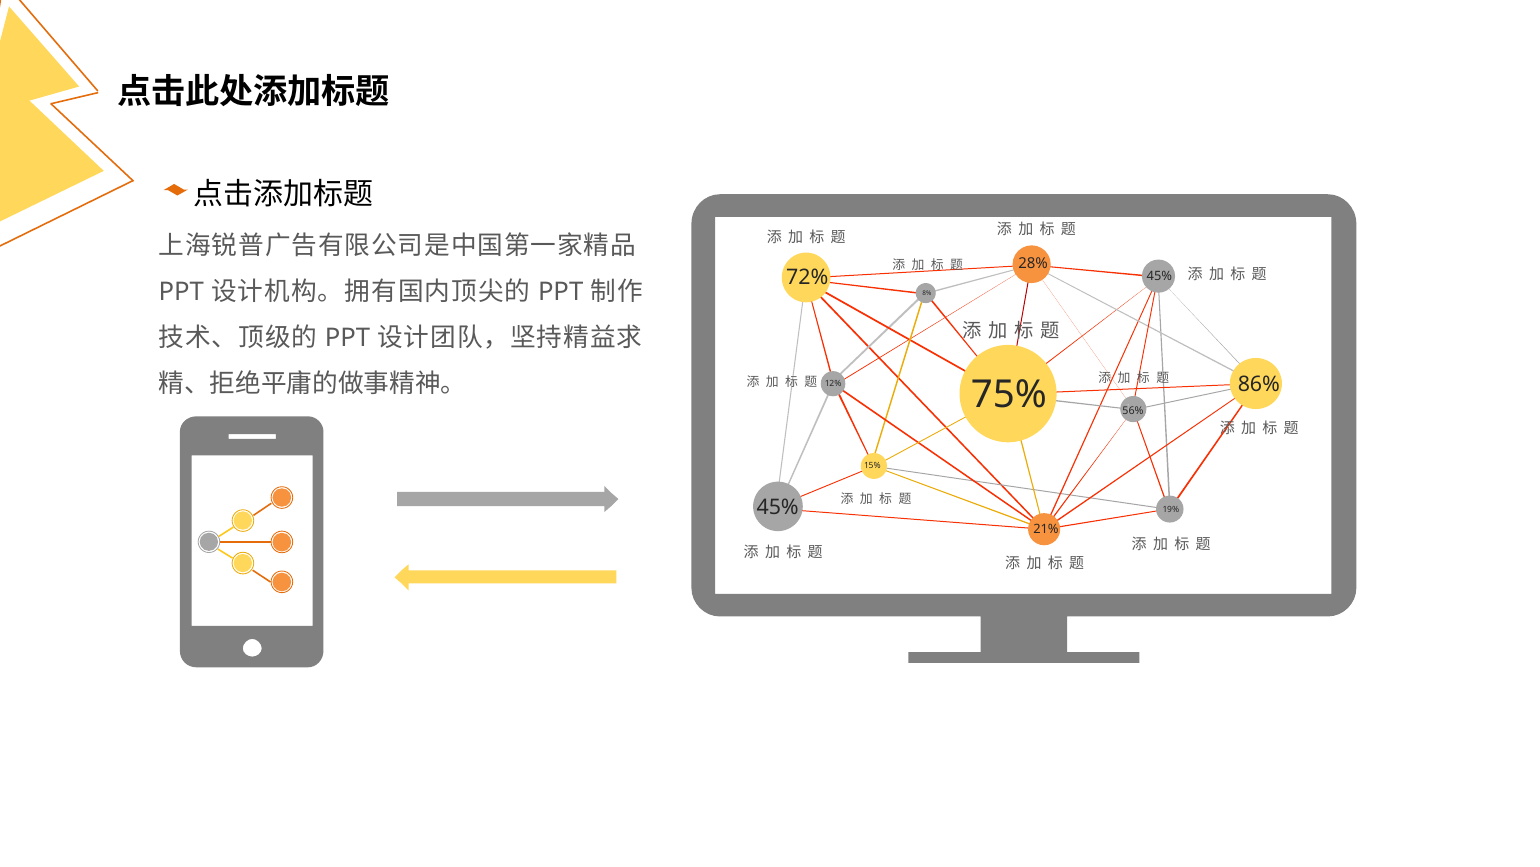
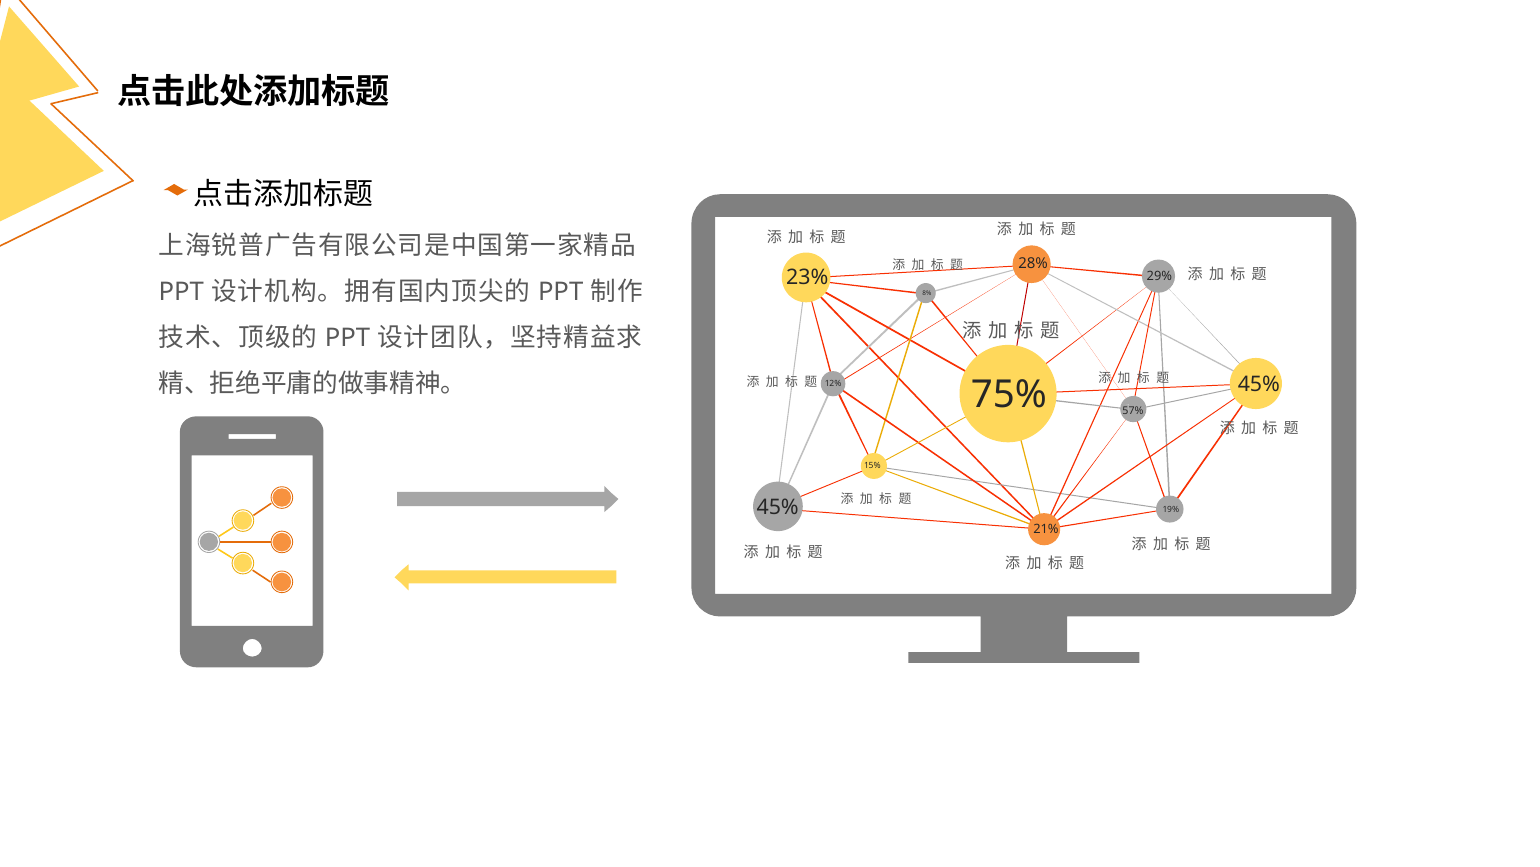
72%: 72% -> 23%
45% at (1159, 276): 45% -> 29%
86% at (1259, 384): 86% -> 45%
56%: 56% -> 57%
